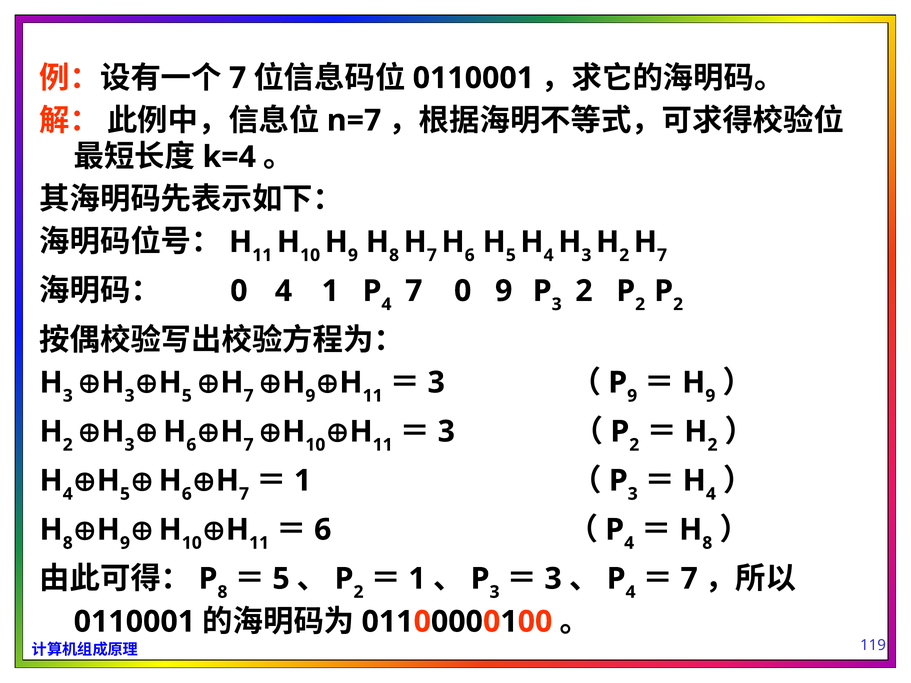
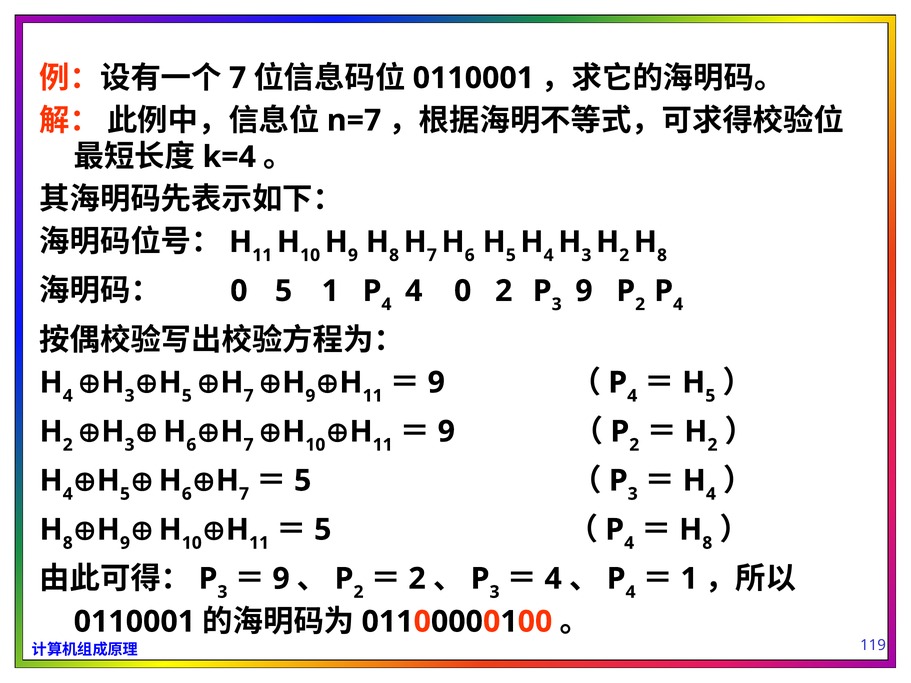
7 at (662, 255): 7 -> 8
0 4: 4 -> 5
7 at (414, 291): 7 -> 4
0 9: 9 -> 2
2 at (584, 291): 2 -> 9
2 at (678, 304): 2 -> 4
3 at (436, 383): 3 -> 9
9 at (632, 396): 9 -> 4
9 at (710, 396): 9 -> 5
3 at (68, 396): 3 -> 4
3 at (446, 432): 3 -> 9
1 at (303, 481): 1 -> 5
6 at (323, 530): 6 -> 5
8 at (222, 592): 8 -> 3
5 at (281, 579): 5 -> 9
1 at (417, 579): 1 -> 2
3 at (553, 579): 3 -> 4
7 at (689, 579): 7 -> 1
